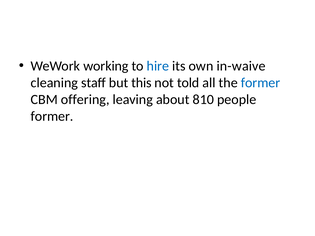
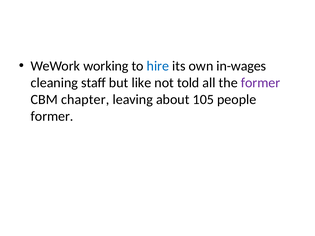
in-waive: in-waive -> in-wages
this: this -> like
former at (261, 83) colour: blue -> purple
offering: offering -> chapter
810: 810 -> 105
